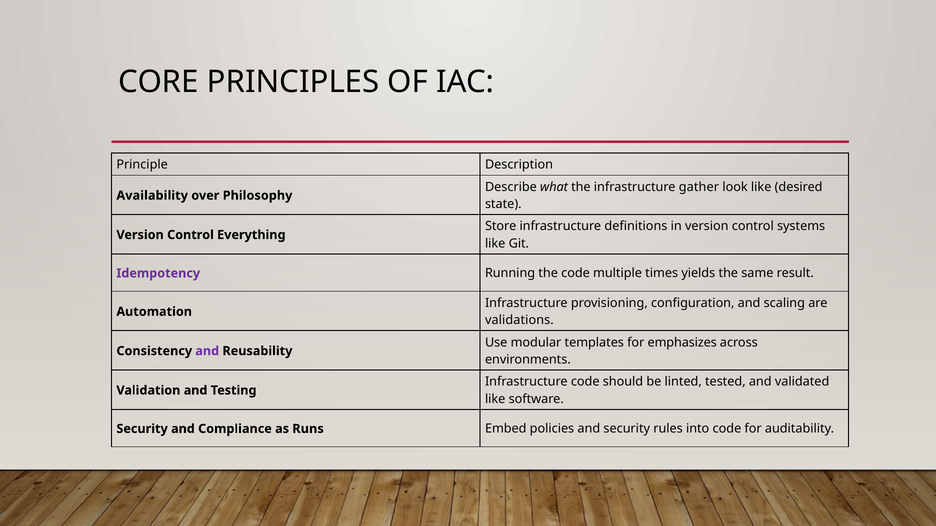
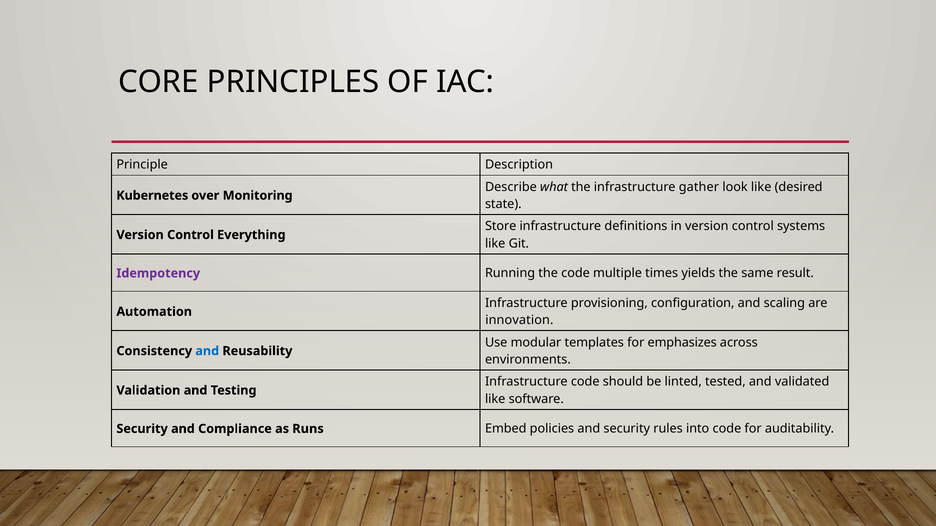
Availability: Availability -> Kubernetes
Philosophy: Philosophy -> Monitoring
validations: validations -> innovation
and at (207, 351) colour: purple -> blue
